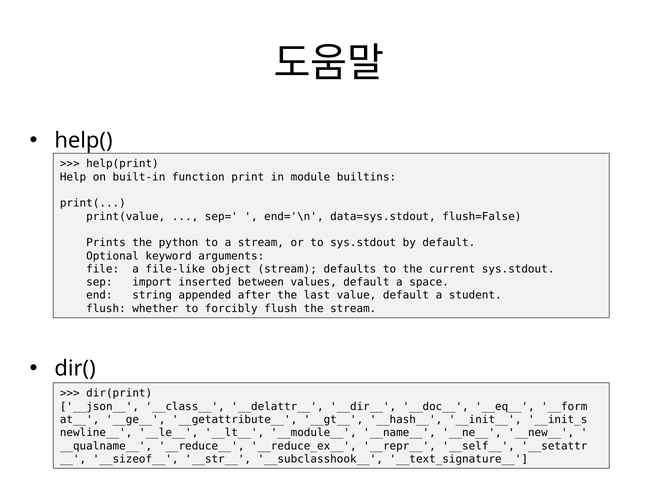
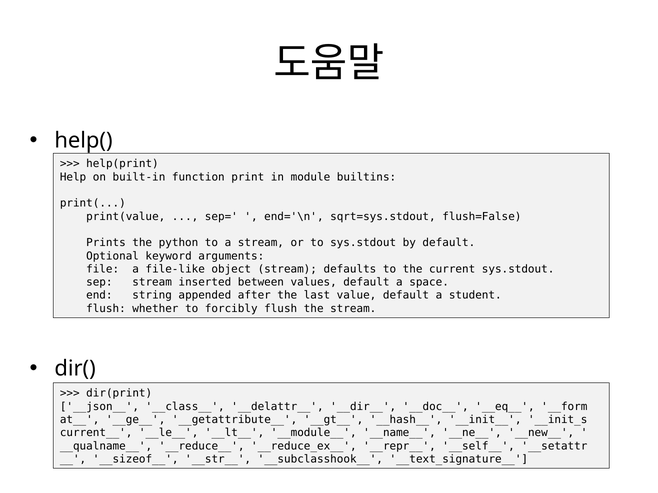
data=sys.stdout: data=sys.stdout -> sqrt=sys.stdout
sep import: import -> stream
newline__: newline__ -> current__
